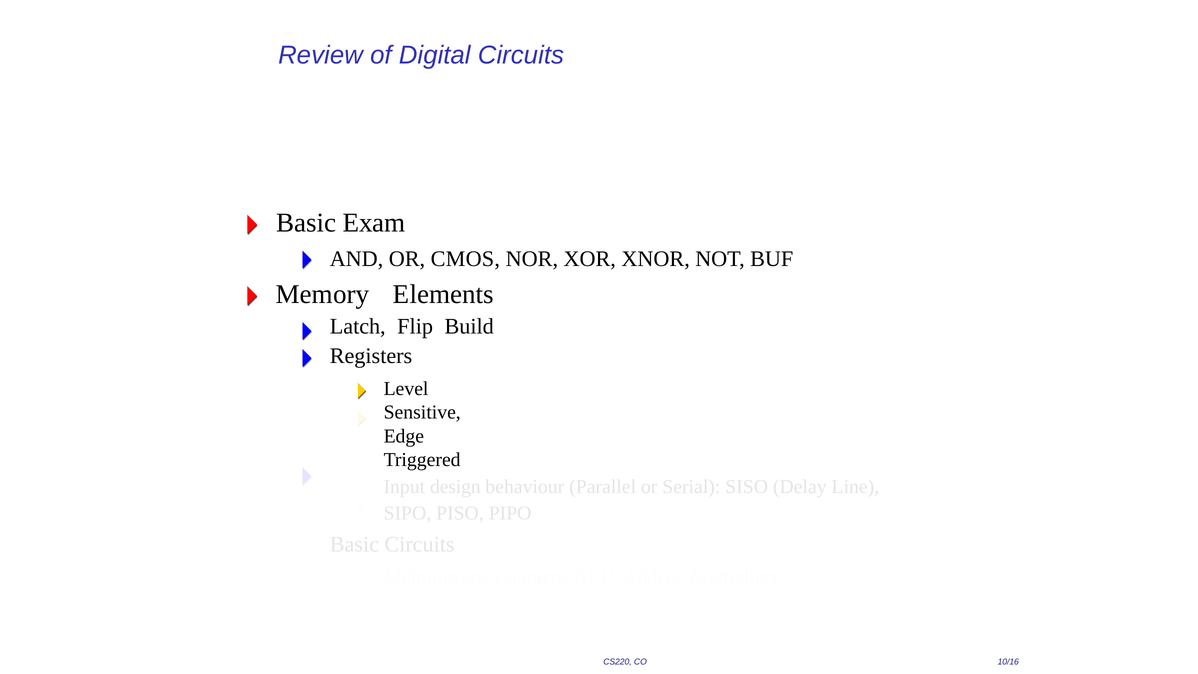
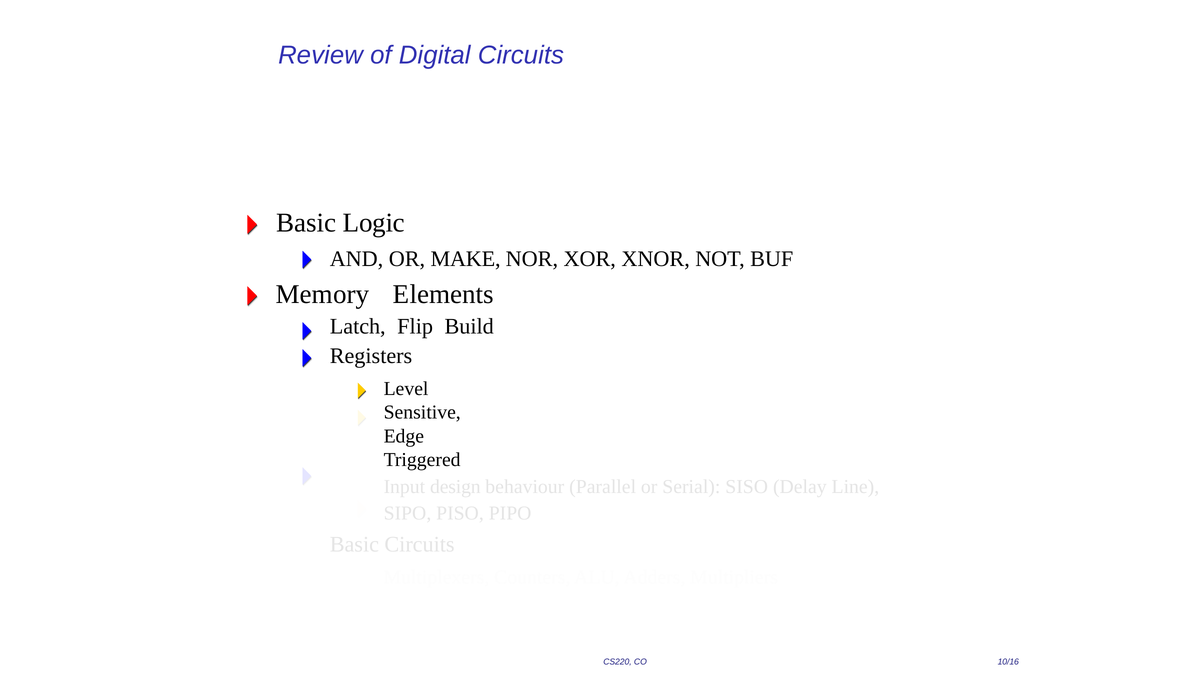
Exam: Exam -> Logic
CMOS: CMOS -> MAKE
